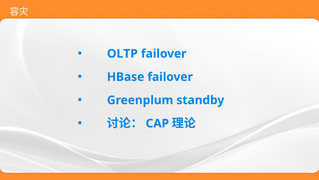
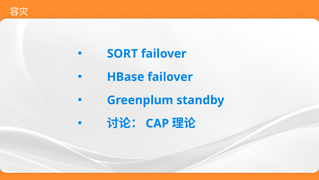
OLTP: OLTP -> SORT
